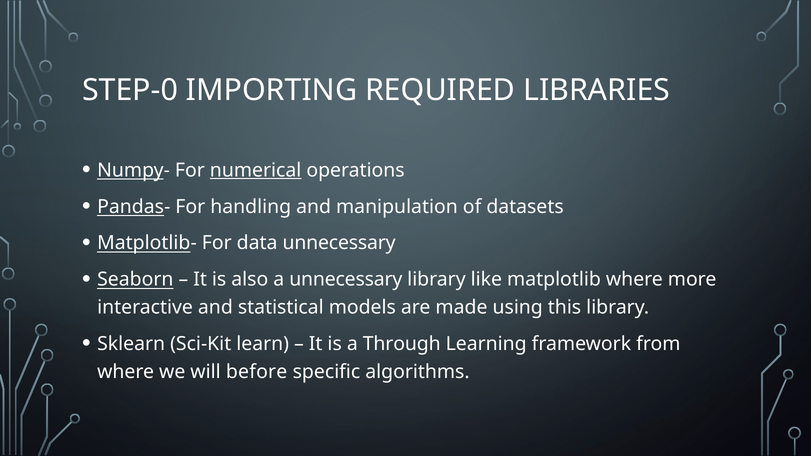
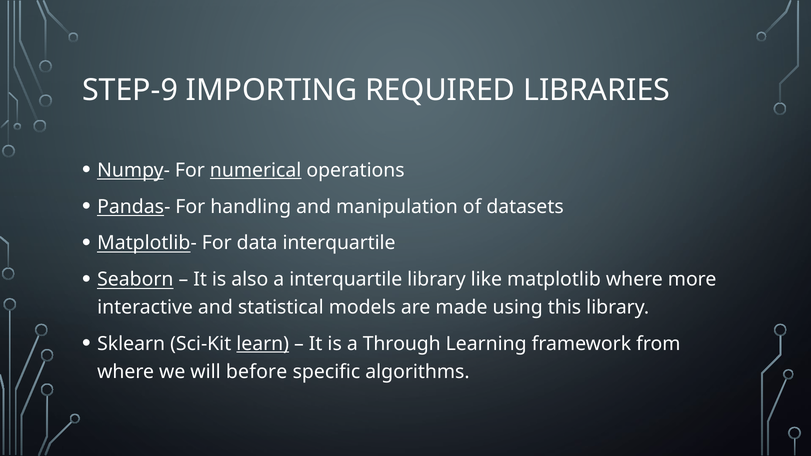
STEP-0: STEP-0 -> STEP-9
data unnecessary: unnecessary -> interquartile
a unnecessary: unnecessary -> interquartile
learn underline: none -> present
